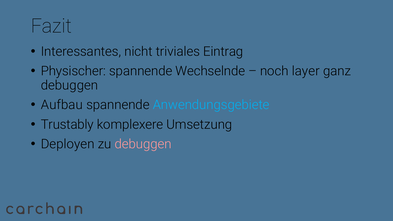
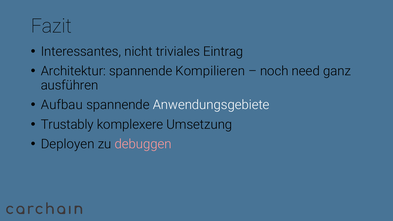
Physischer: Physischer -> Architektur
Wechselnde: Wechselnde -> Kompilieren
layer: layer -> need
debuggen at (69, 85): debuggen -> ausführen
Anwendungsgebiete colour: light blue -> white
